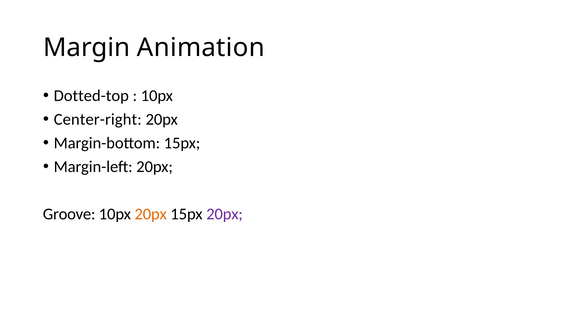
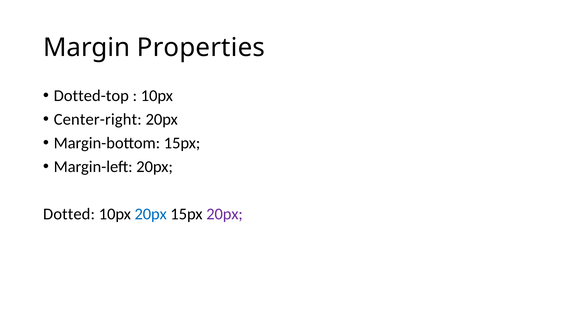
Animation: Animation -> Properties
Groove: Groove -> Dotted
20px at (151, 214) colour: orange -> blue
